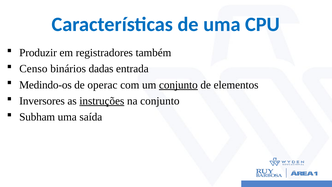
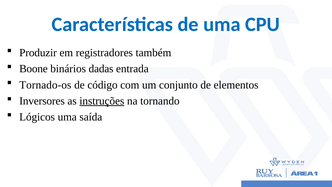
Censo: Censo -> Boone
Medindo-os: Medindo-os -> Tornado-os
operac: operac -> código
conjunto at (178, 85) underline: present -> none
na conjunto: conjunto -> tornando
Subham: Subham -> Lógicos
